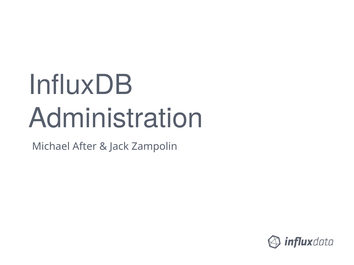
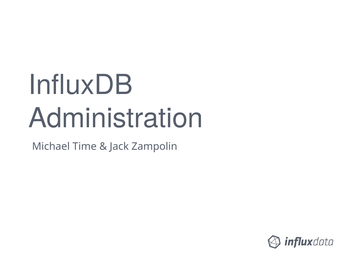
After: After -> Time
